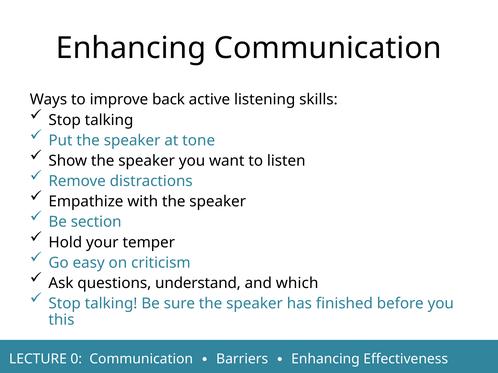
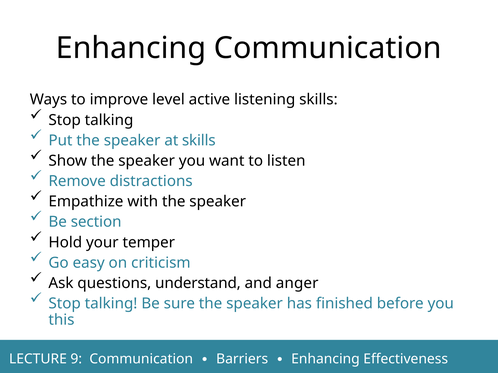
back: back -> level
at tone: tone -> skills
which: which -> anger
0: 0 -> 9
